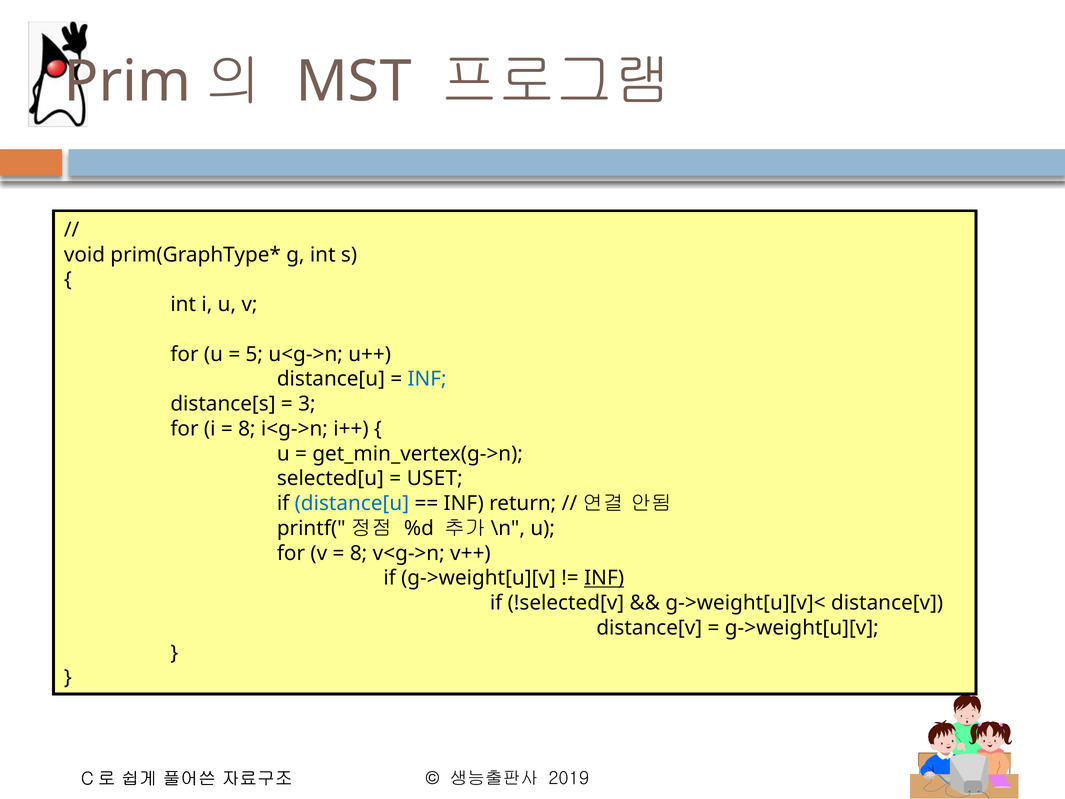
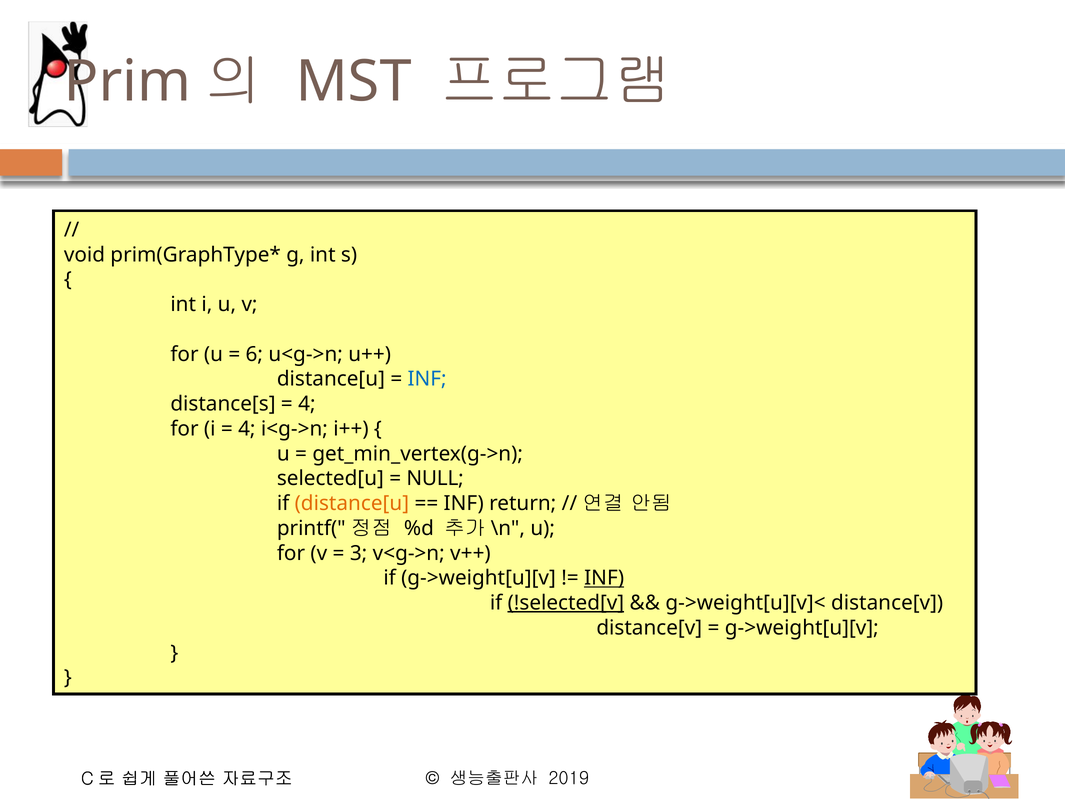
5: 5 -> 6
3 at (307, 404): 3 -> 4
8 at (247, 429): 8 -> 4
USET: USET -> NULL
distance[u at (352, 503) colour: blue -> orange
8 at (359, 553): 8 -> 3
!selected[v underline: none -> present
